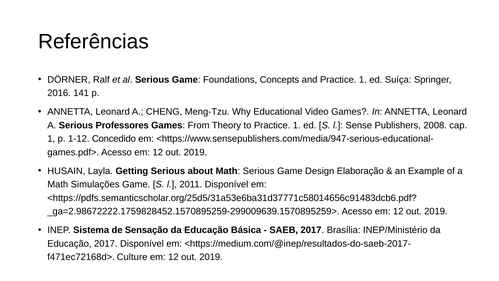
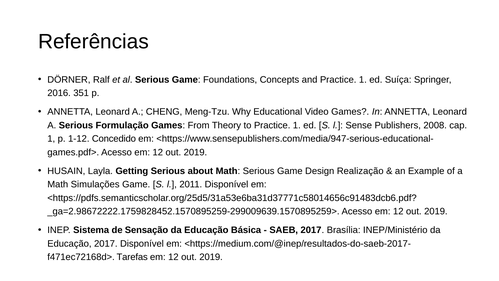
141: 141 -> 351
Professores: Professores -> Formulação
Elaboração: Elaboração -> Realização
Culture: Culture -> Tarefas
